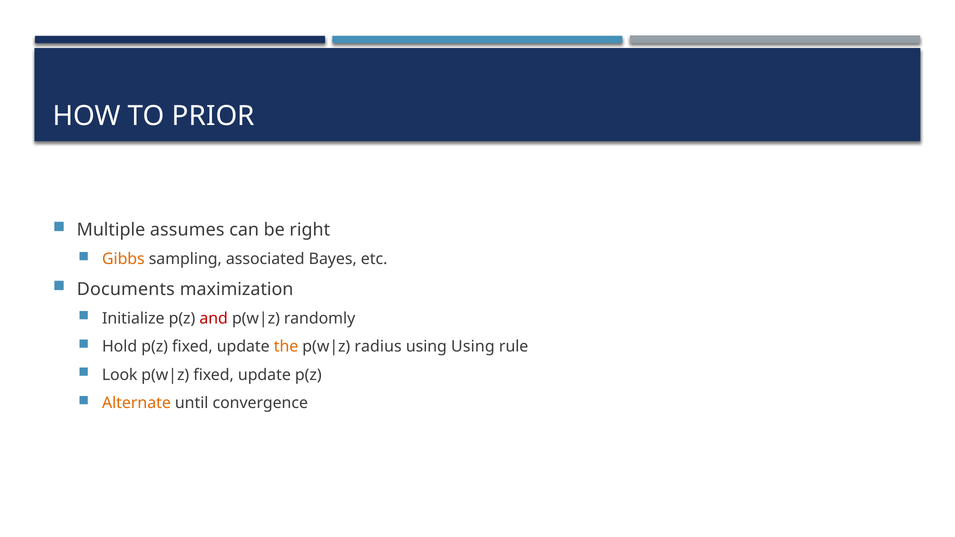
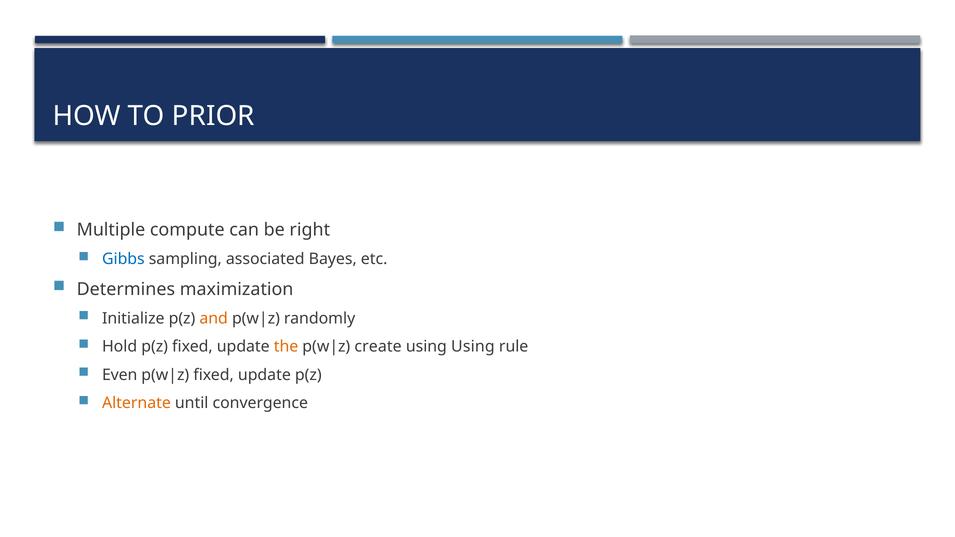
assumes: assumes -> compute
Gibbs colour: orange -> blue
Documents: Documents -> Determines
and colour: red -> orange
radius: radius -> create
Look: Look -> Even
